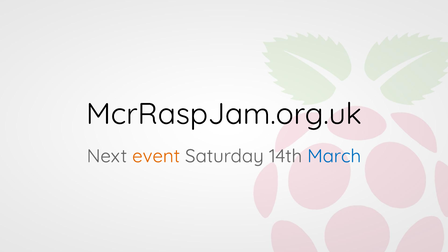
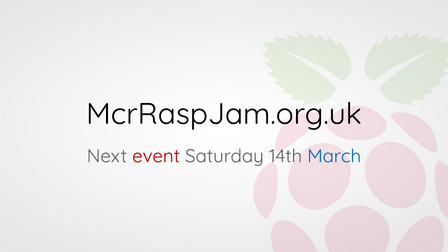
event colour: orange -> red
